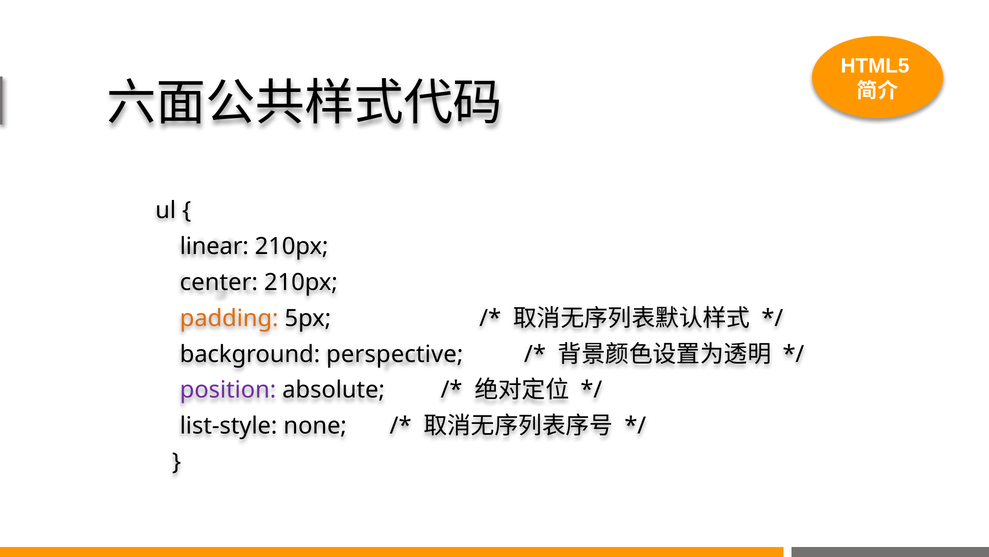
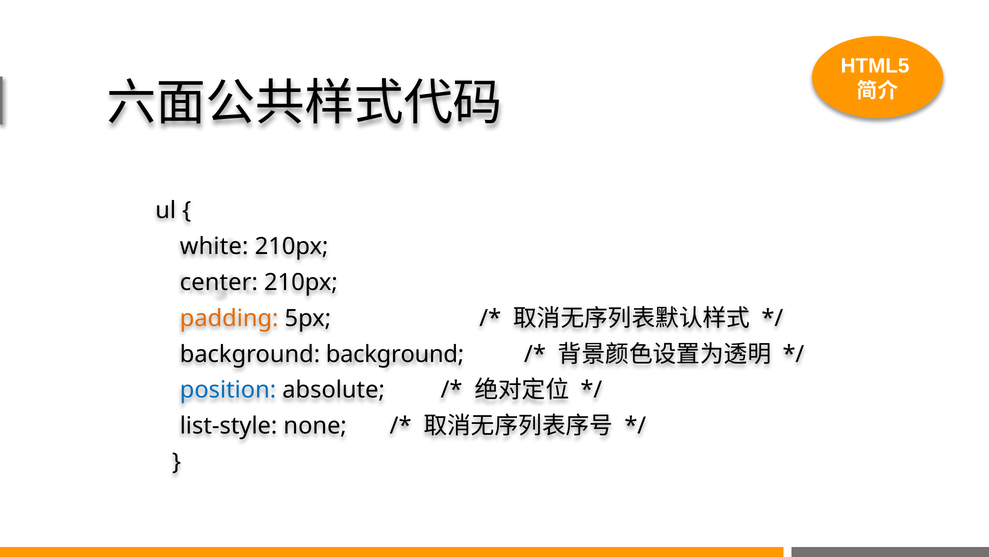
linear: linear -> white
background perspective: perspective -> background
position colour: purple -> blue
